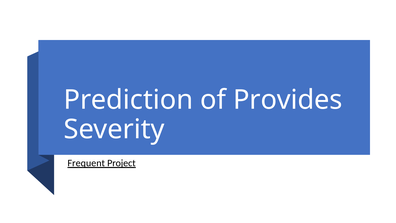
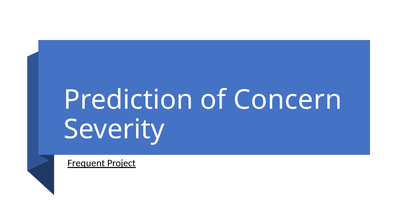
Provides: Provides -> Concern
